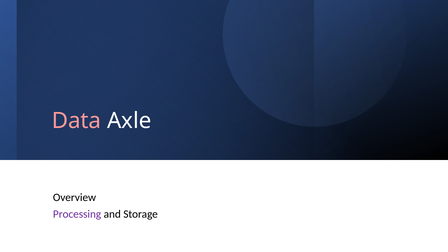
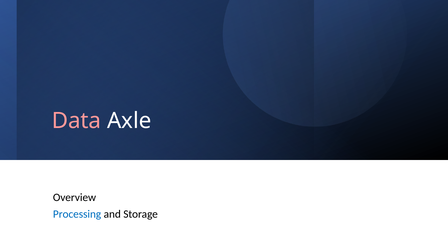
Processing colour: purple -> blue
